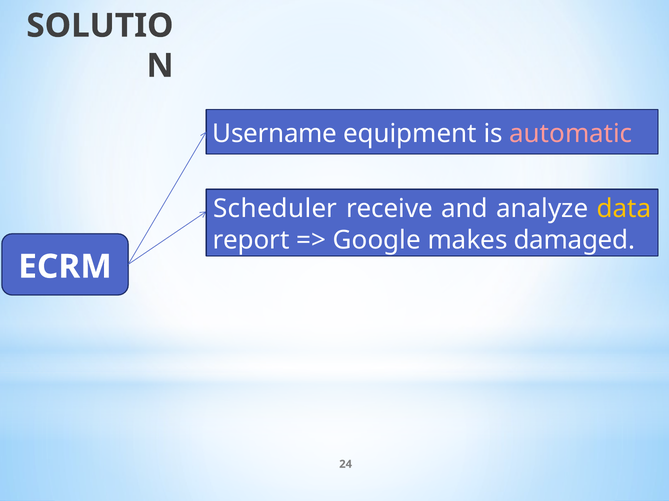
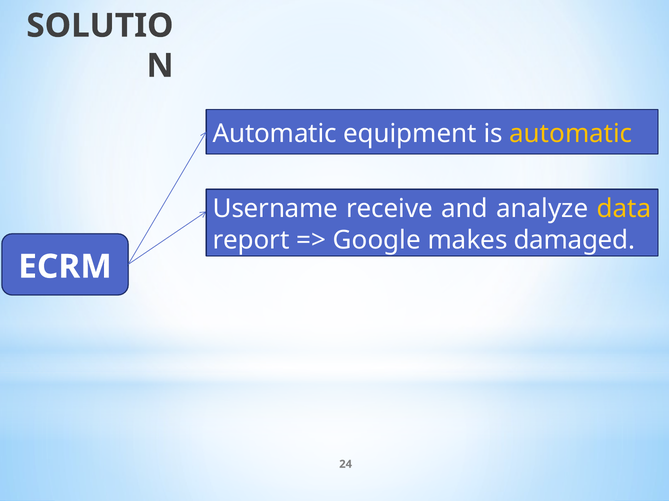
Username at (275, 134): Username -> Automatic
automatic at (571, 134) colour: pink -> yellow
Scheduler: Scheduler -> Username
